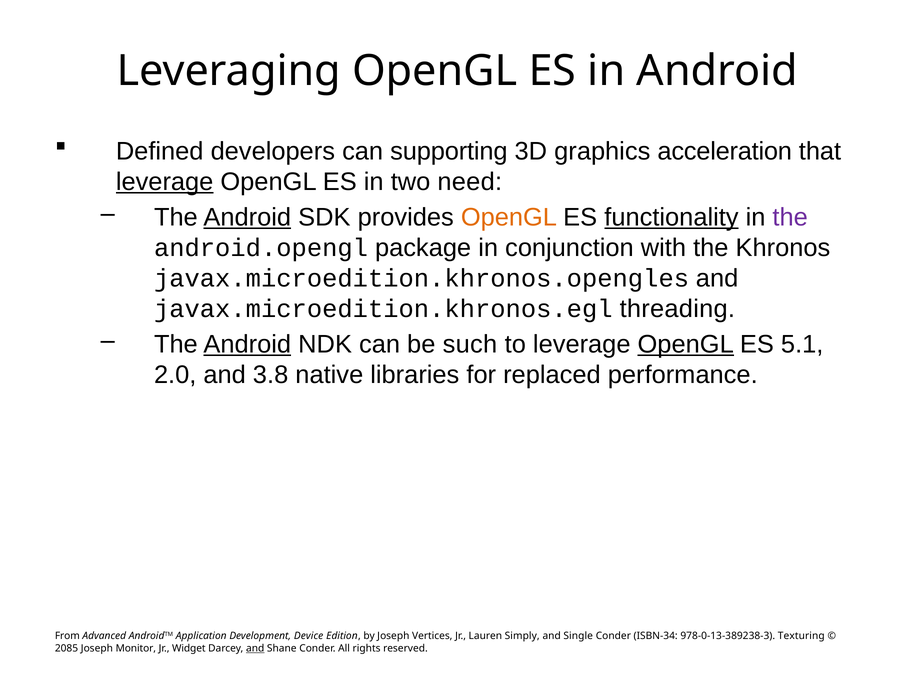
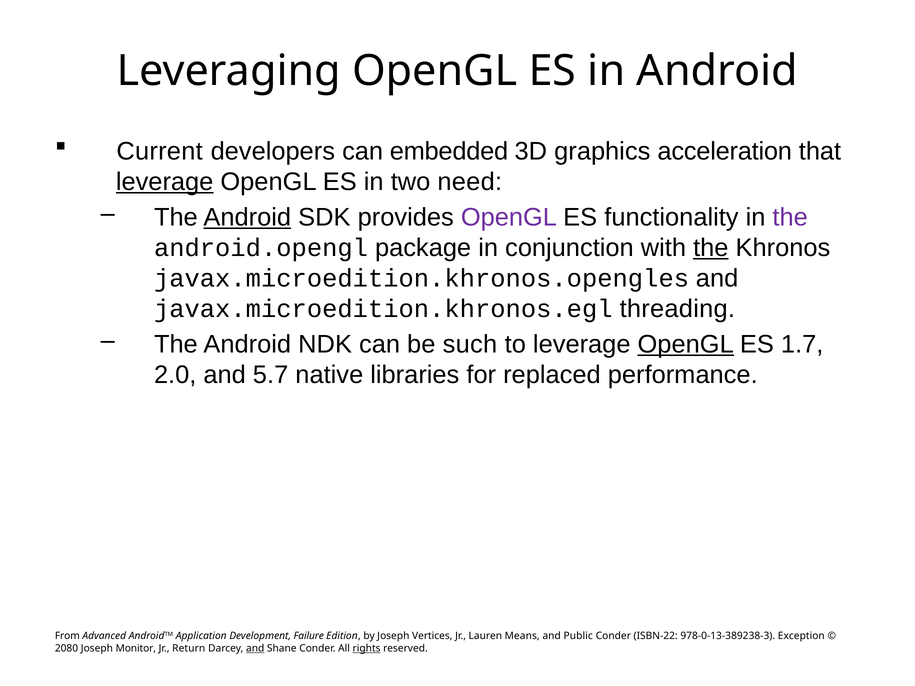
Defined: Defined -> Current
supporting: supporting -> embedded
OpenGL at (509, 217) colour: orange -> purple
functionality underline: present -> none
the at (711, 248) underline: none -> present
Android at (247, 344) underline: present -> none
5.1: 5.1 -> 1.7
3.8: 3.8 -> 5.7
Device: Device -> Failure
Simply: Simply -> Means
Single: Single -> Public
ISBN-34: ISBN-34 -> ISBN-22
Texturing: Texturing -> Exception
2085: 2085 -> 2080
Widget: Widget -> Return
rights underline: none -> present
